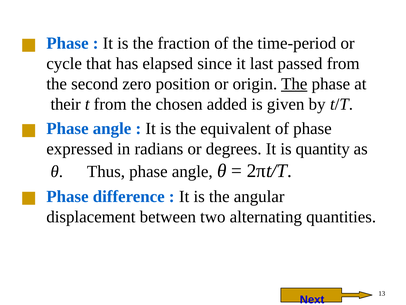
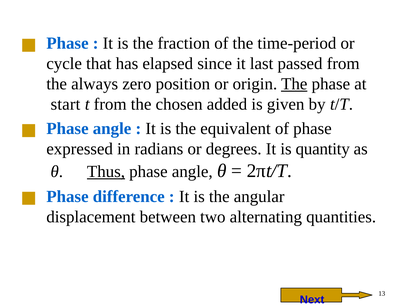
second: second -> always
their: their -> start
Thus underline: none -> present
